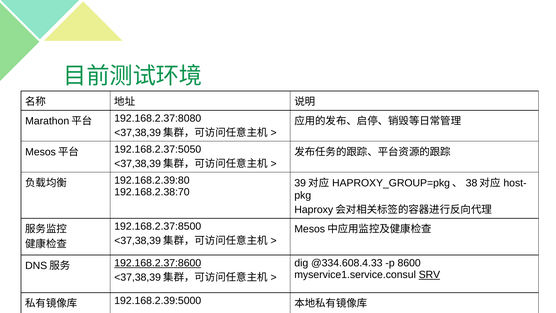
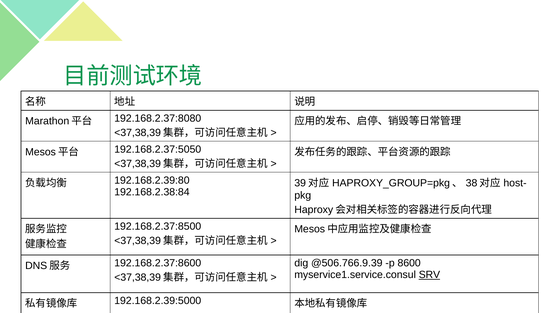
192.168.2.38:70: 192.168.2.38:70 -> 192.168.2.38:84
@334.608.4.33: @334.608.4.33 -> @506.766.9.39
192.168.2.37:8600 underline: present -> none
